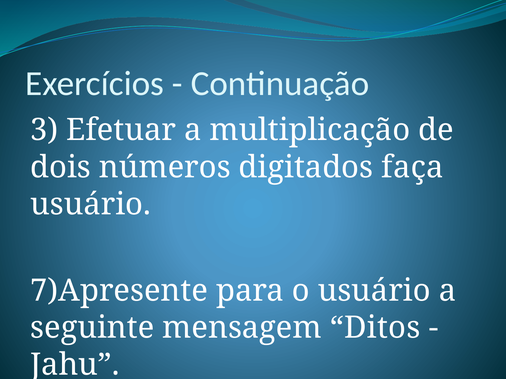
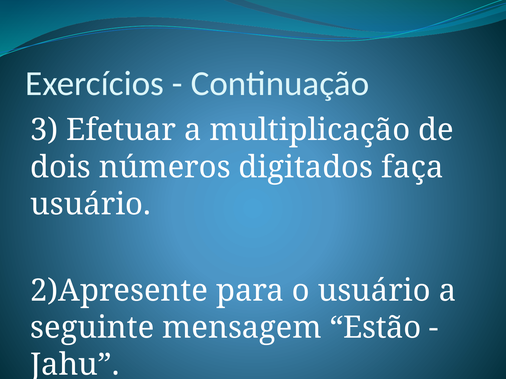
7)Apresente: 7)Apresente -> 2)Apresente
Ditos: Ditos -> Estão
